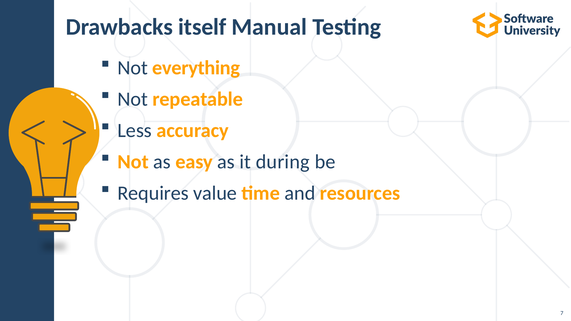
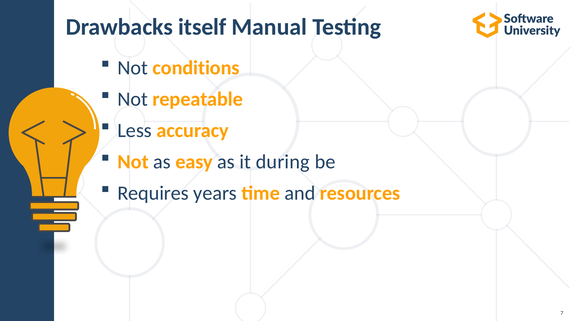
everything: everything -> conditions
value: value -> years
